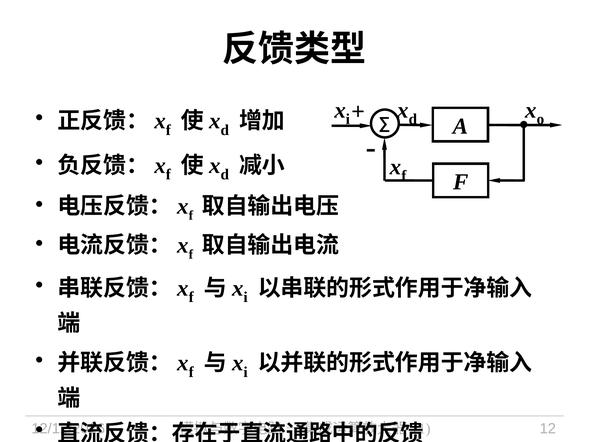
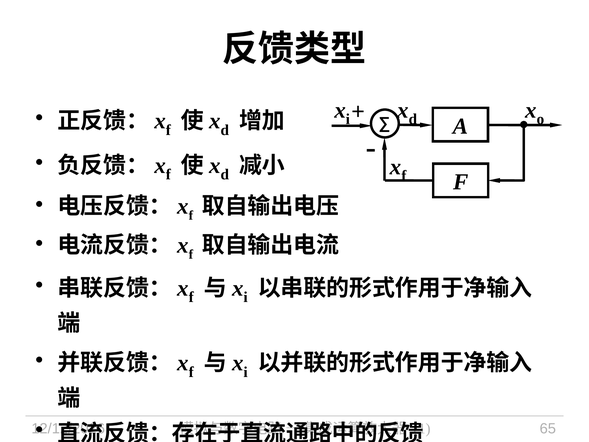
12: 12 -> 65
